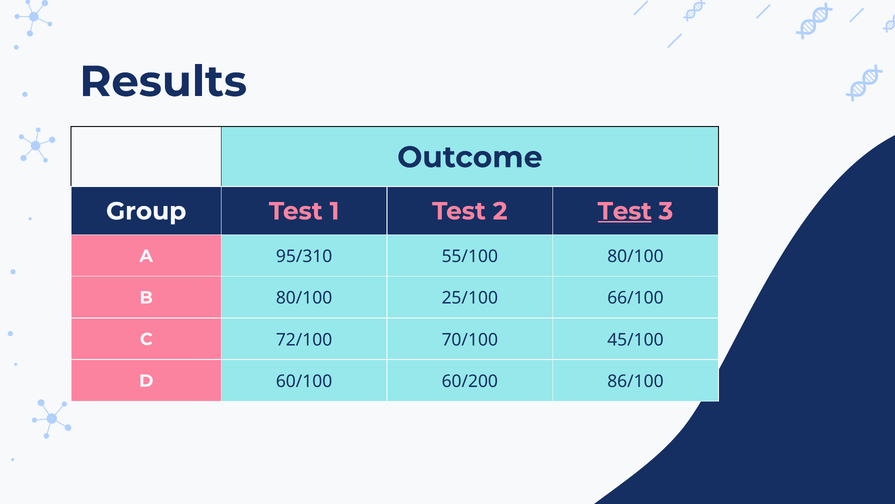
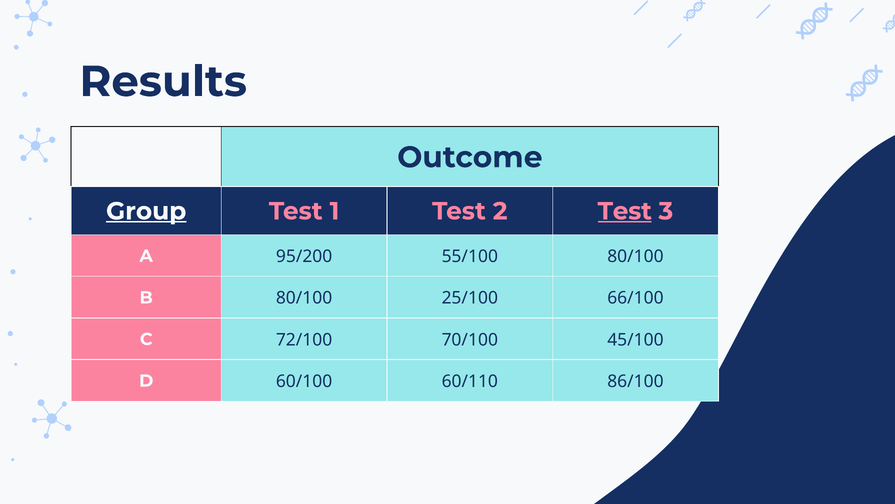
Group underline: none -> present
95/310: 95/310 -> 95/200
60/200: 60/200 -> 60/110
